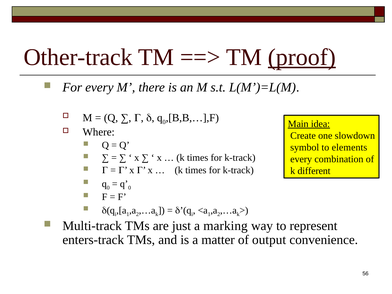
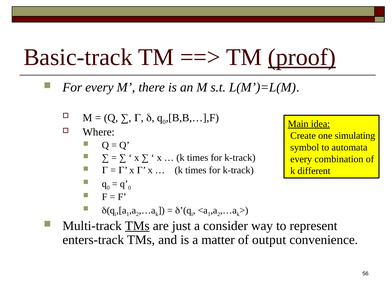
Other-track: Other-track -> Basic-track
slowdown: slowdown -> simulating
elements: elements -> automata
TMs at (137, 226) underline: none -> present
marking: marking -> consider
